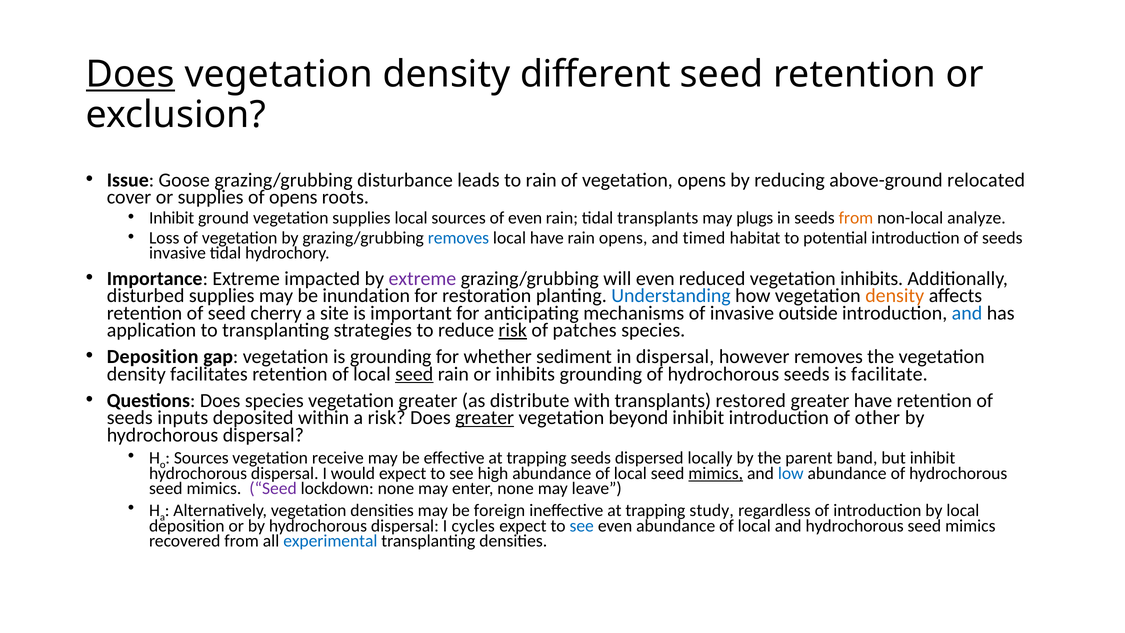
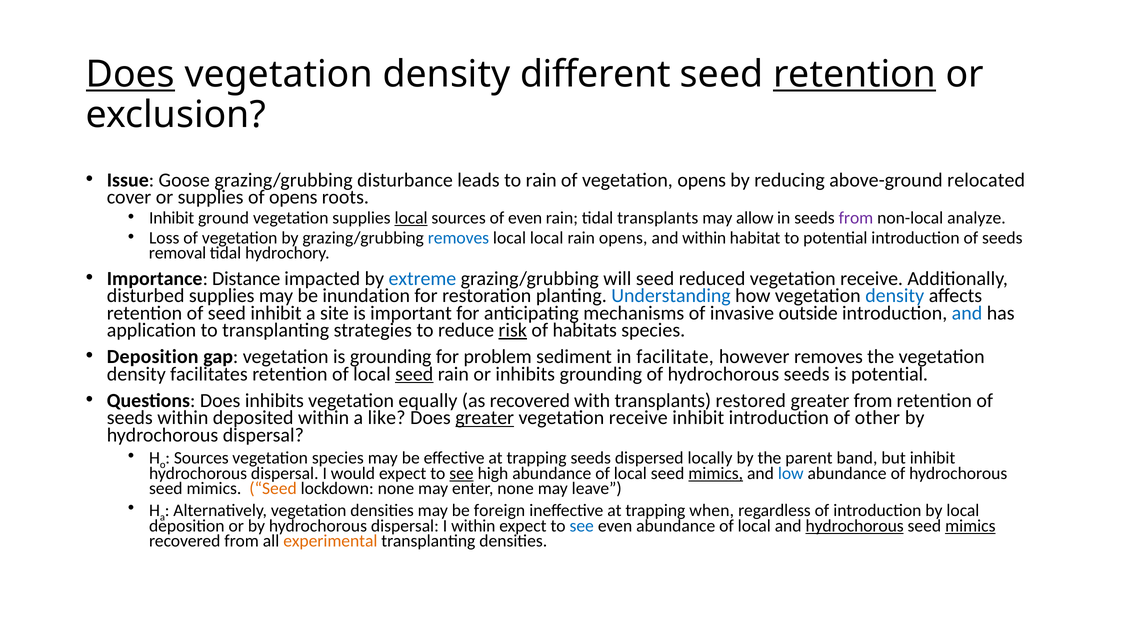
retention at (855, 74) underline: none -> present
local at (411, 218) underline: none -> present
plugs: plugs -> allow
from at (856, 218) colour: orange -> purple
local have: have -> local
and timed: timed -> within
invasive at (177, 253): invasive -> removal
Importance Extreme: Extreme -> Distance
extreme at (422, 279) colour: purple -> blue
will even: even -> seed
reduced vegetation inhibits: inhibits -> receive
density at (895, 296) colour: orange -> blue
seed cherry: cherry -> inhibit
patches: patches -> habitats
whether: whether -> problem
in dispersal: dispersal -> facilitate
is facilitate: facilitate -> potential
Does species: species -> inhibits
vegetation greater: greater -> equally
as distribute: distribute -> recovered
greater have: have -> from
seeds inputs: inputs -> within
a risk: risk -> like
beyond at (638, 418): beyond -> receive
vegetation receive: receive -> species
see at (461, 473) underline: none -> present
Seed at (273, 489) colour: purple -> orange
study: study -> when
I cycles: cycles -> within
hydrochorous at (855, 526) underline: none -> present
mimics at (970, 526) underline: none -> present
experimental colour: blue -> orange
